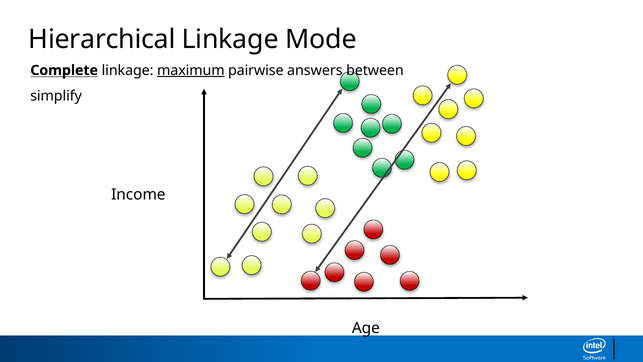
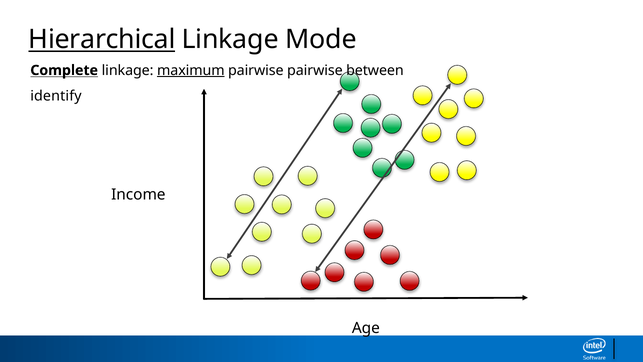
Hierarchical underline: none -> present
pairwise answers: answers -> pairwise
simplify: simplify -> identify
